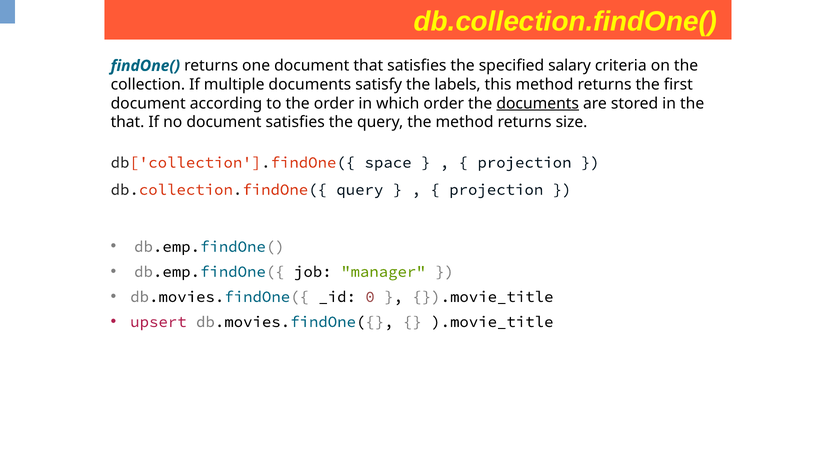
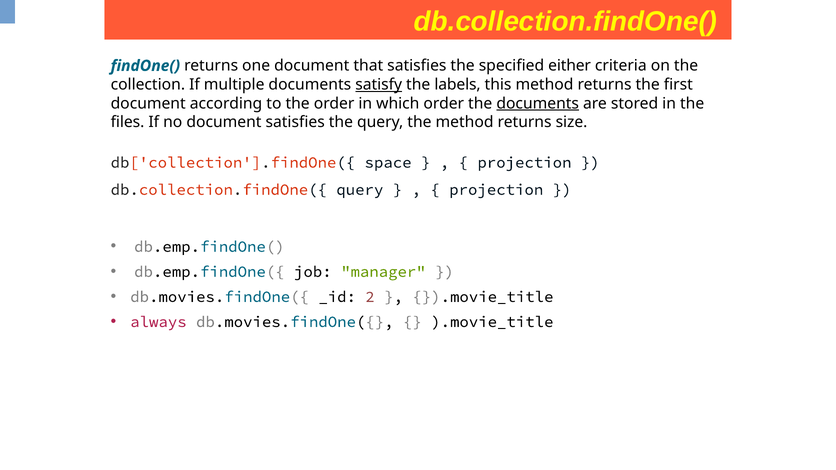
salary: salary -> either
satisfy underline: none -> present
that at (128, 122): that -> files
0: 0 -> 2
upsert: upsert -> always
